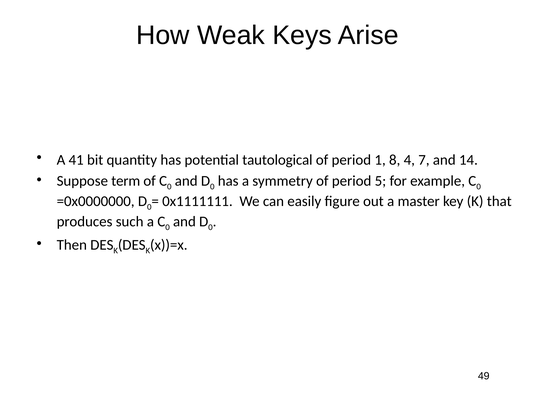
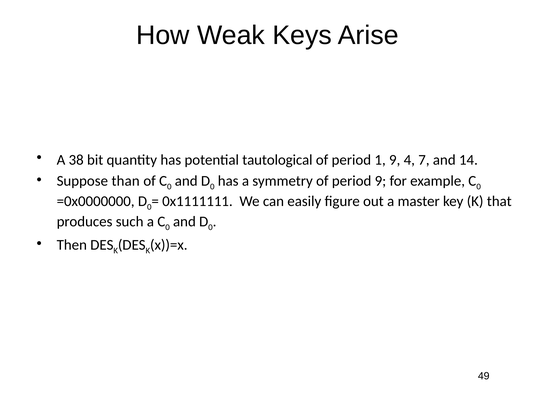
41: 41 -> 38
1 8: 8 -> 9
term: term -> than
period 5: 5 -> 9
